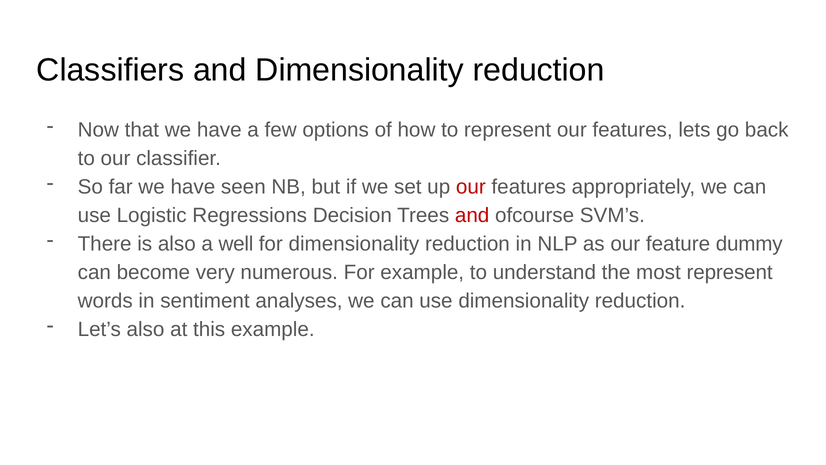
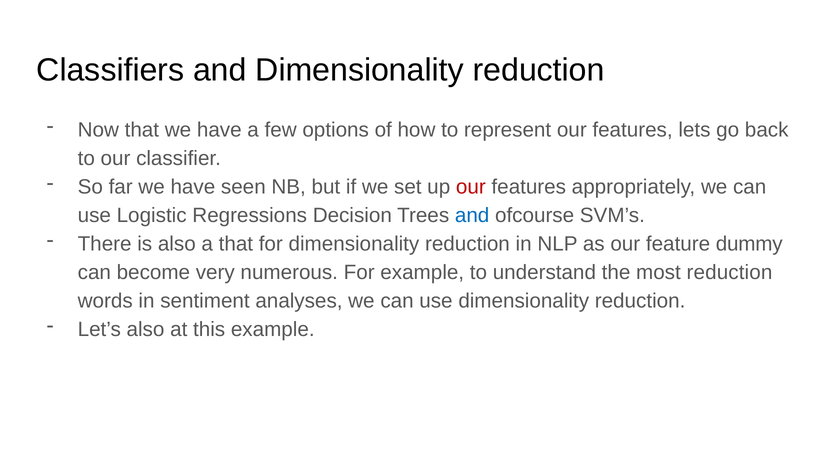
and at (472, 215) colour: red -> blue
a well: well -> that
most represent: represent -> reduction
